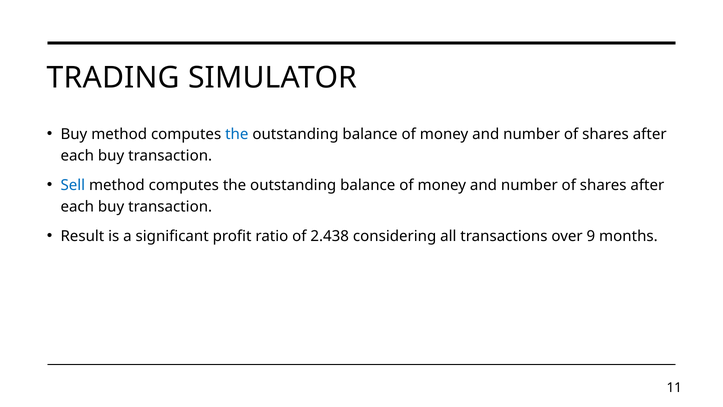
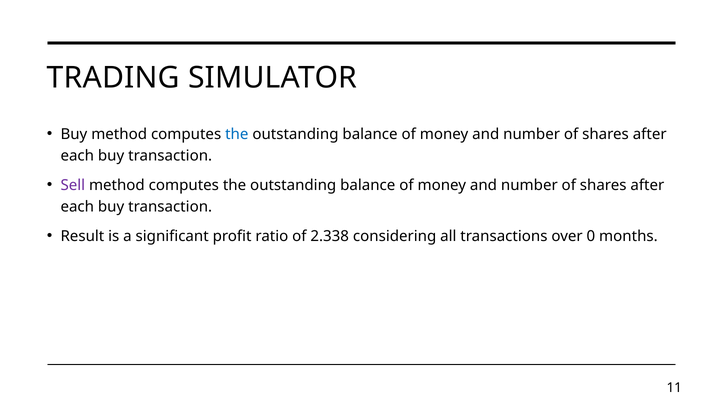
Sell colour: blue -> purple
2.438: 2.438 -> 2.338
9: 9 -> 0
